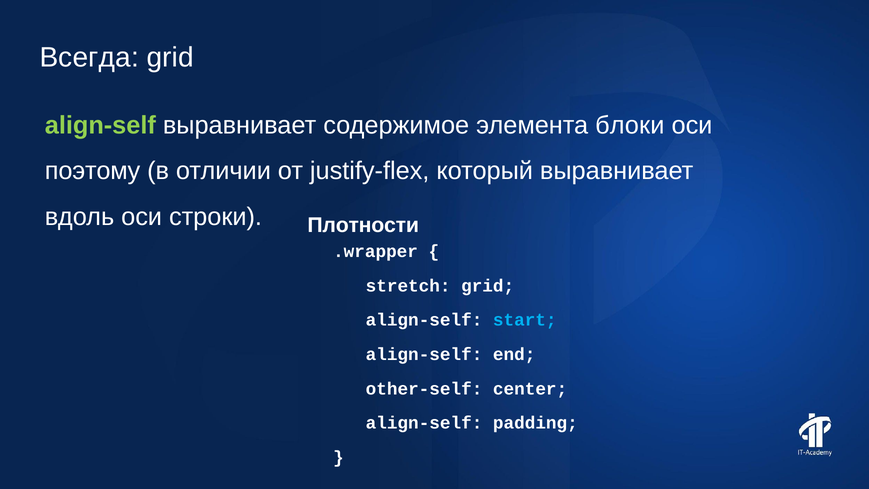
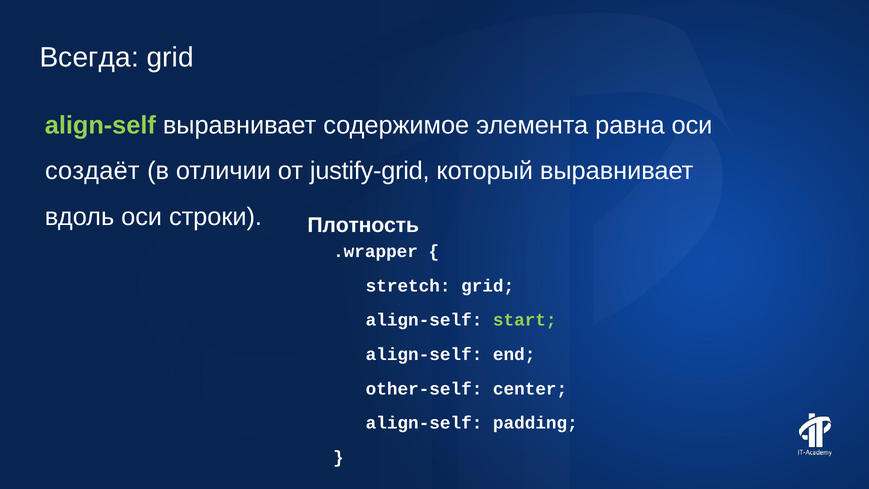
блоки: блоки -> равна
поэтому: поэтому -> создаёт
justify-flex: justify-flex -> justify-grid
Плотности: Плотности -> Плотность
start colour: light blue -> light green
